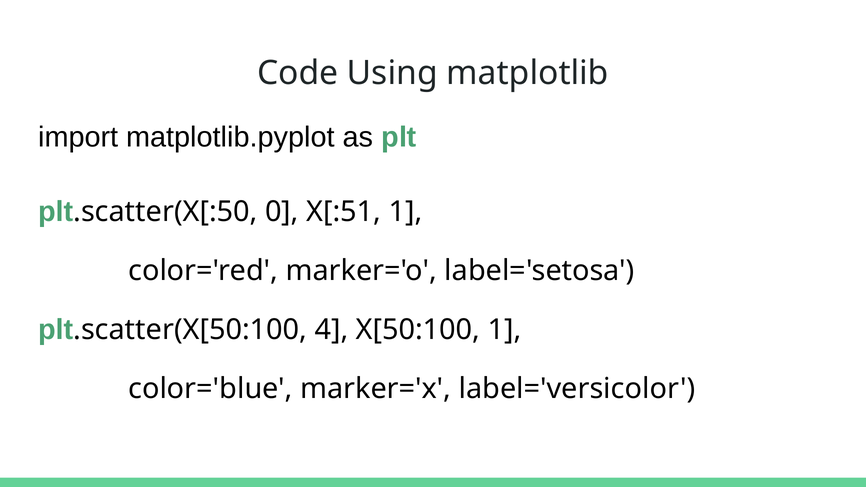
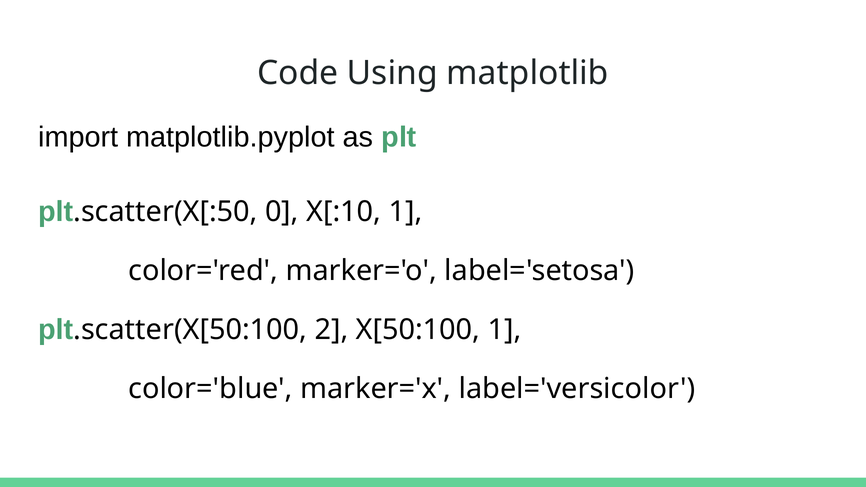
X[:51: X[:51 -> X[:10
4: 4 -> 2
